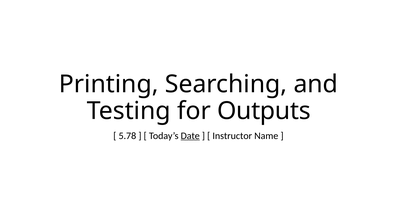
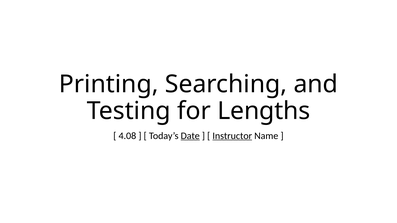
Outputs: Outputs -> Lengths
5.78: 5.78 -> 4.08
Instructor underline: none -> present
